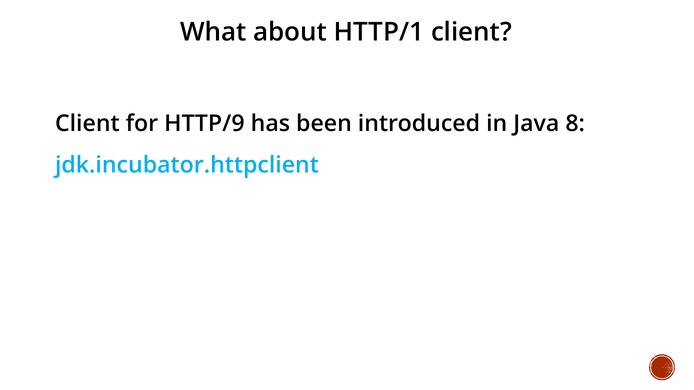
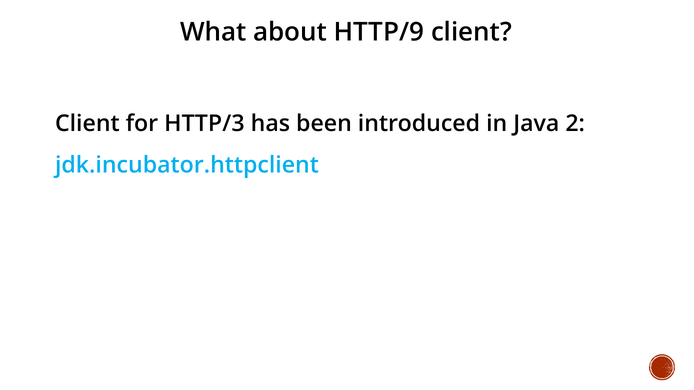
HTTP/1: HTTP/1 -> HTTP/9
HTTP/9: HTTP/9 -> HTTP/3
8: 8 -> 2
